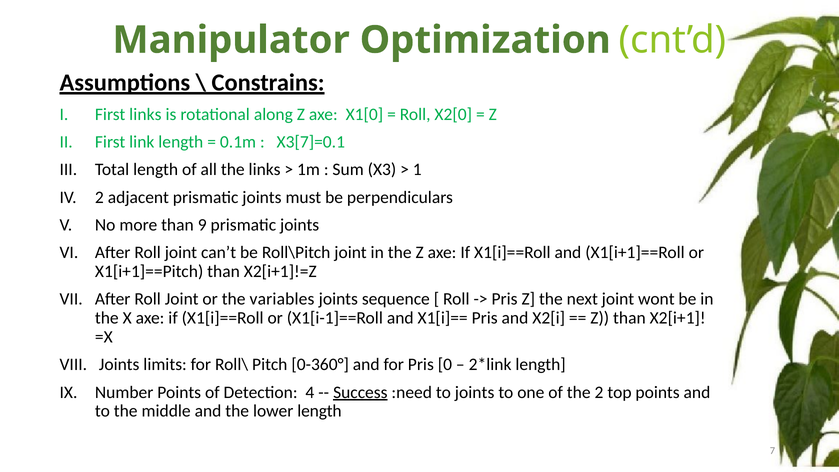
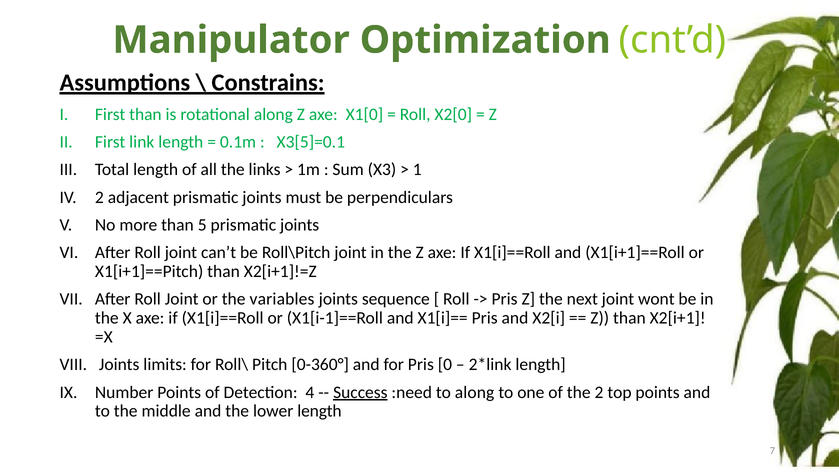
First links: links -> than
X3[7]=0.1: X3[7]=0.1 -> X3[5]=0.1
9: 9 -> 5
to joints: joints -> along
